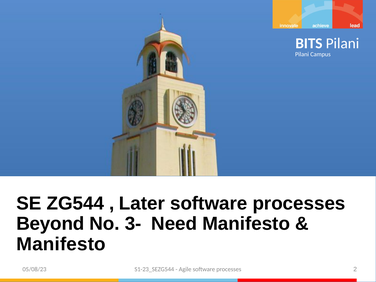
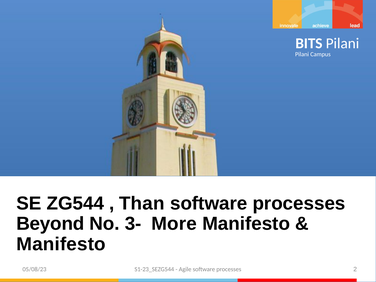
Later: Later -> Than
Need: Need -> More
